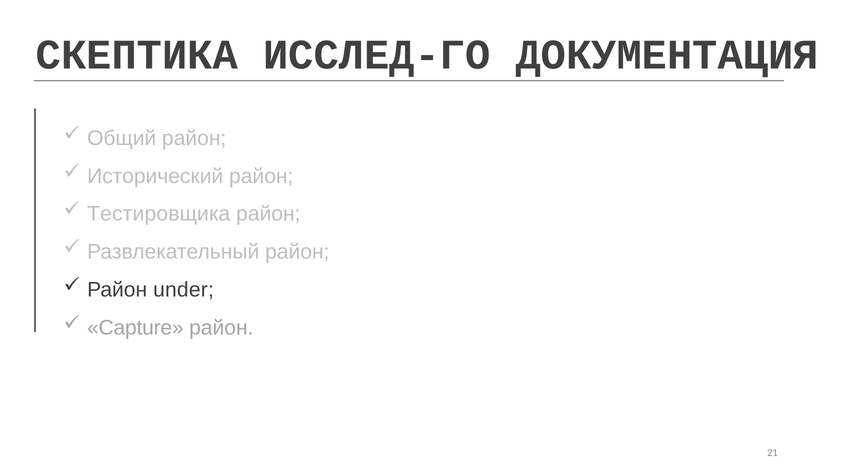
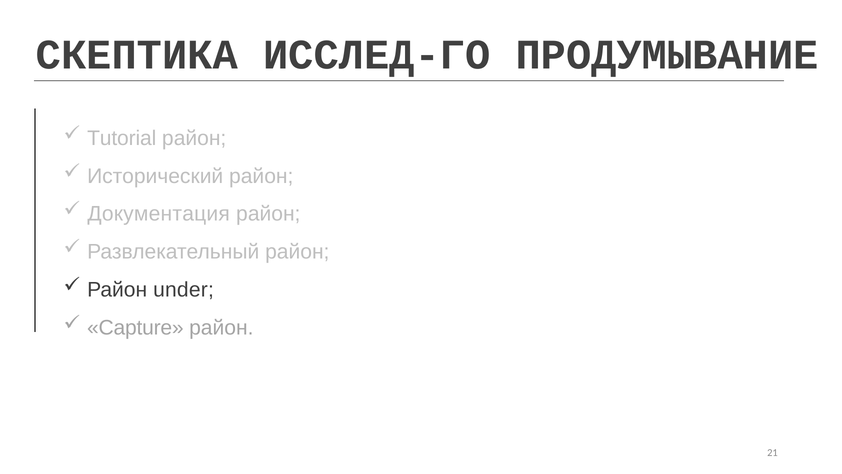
ДОКУМЕНТАЦИЯ: ДОКУМЕНТАЦИЯ -> ПРОДУМЫВАНИЕ
Общий: Общий -> Tutorial
Тестировщика: Тестировщика -> Документация
